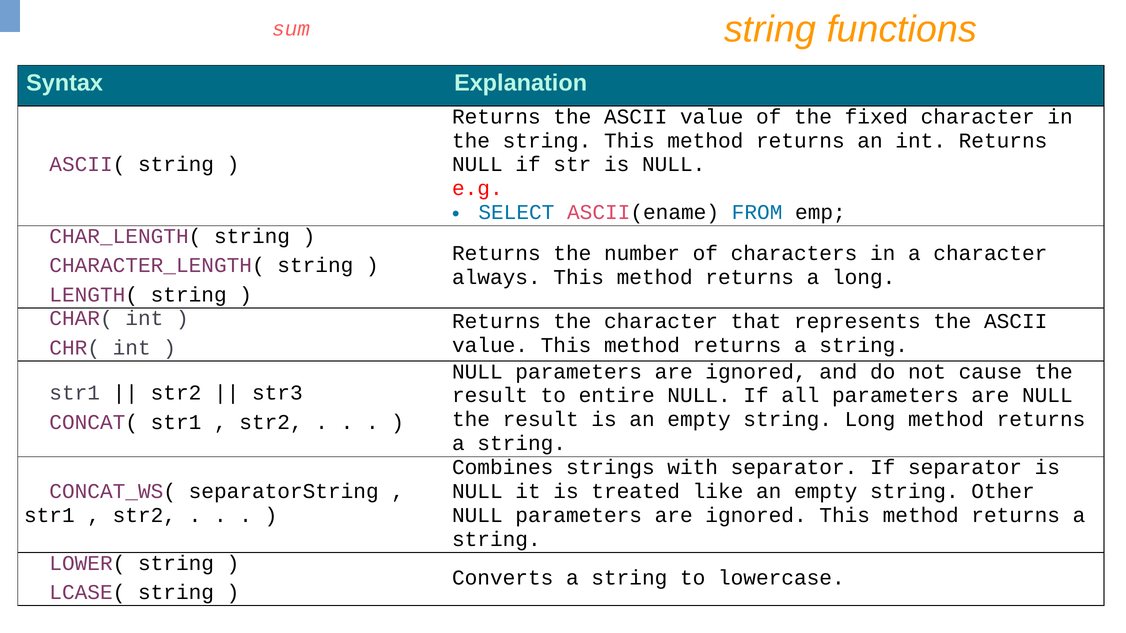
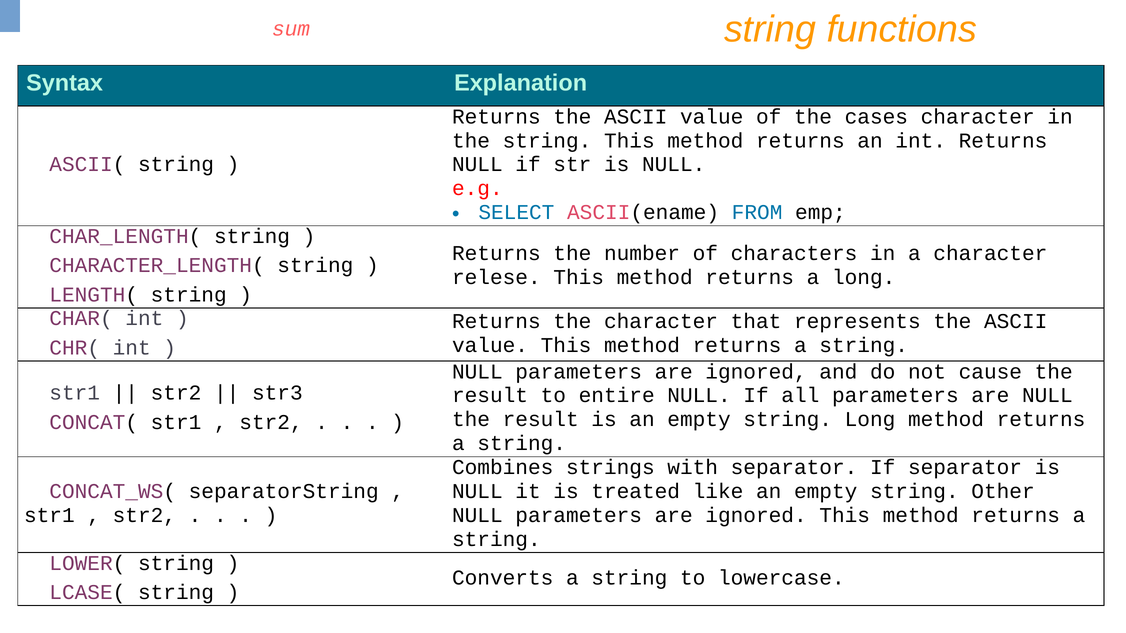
fixed: fixed -> cases
always: always -> relese
